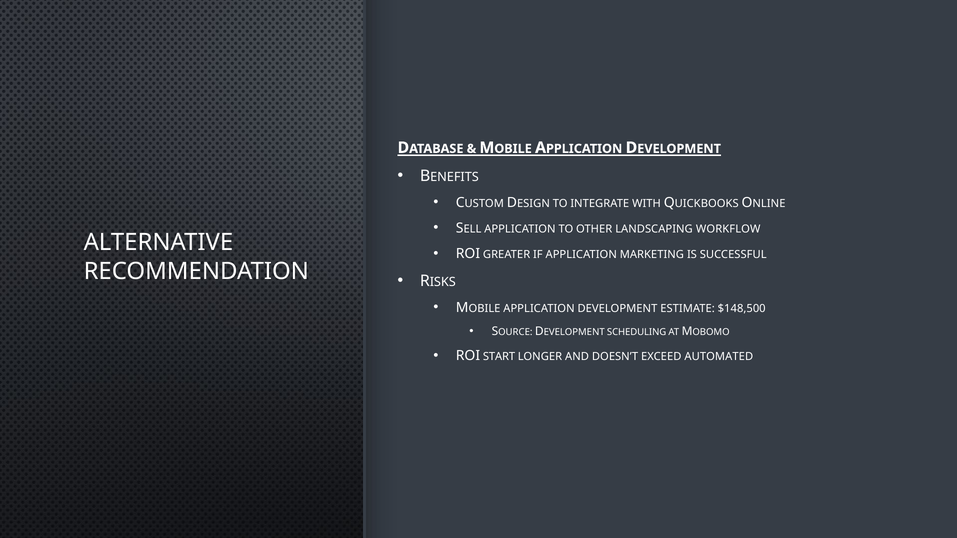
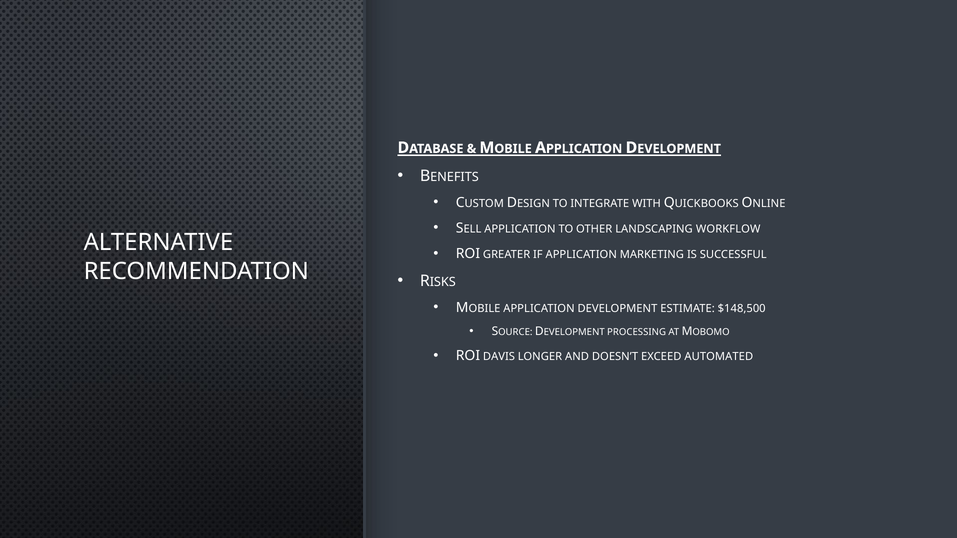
SCHEDULING: SCHEDULING -> PROCESSING
START: START -> DAVIS
